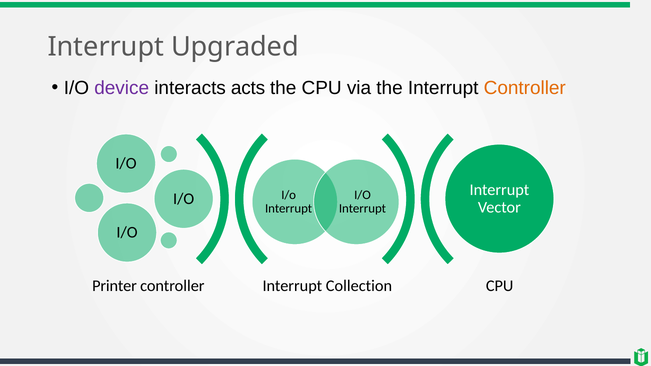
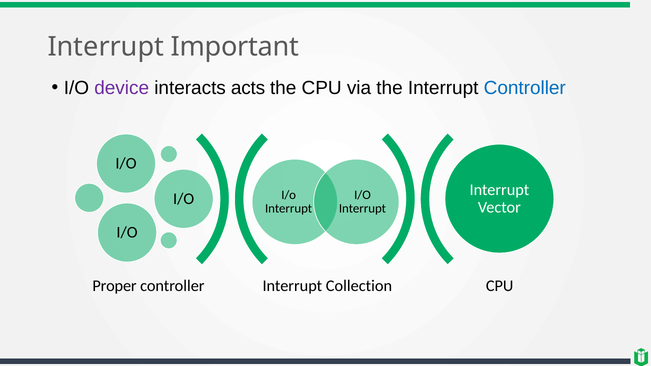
Upgraded: Upgraded -> Important
Controller at (525, 88) colour: orange -> blue
Printer: Printer -> Proper
